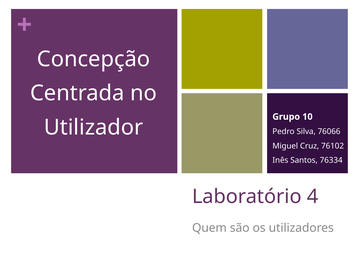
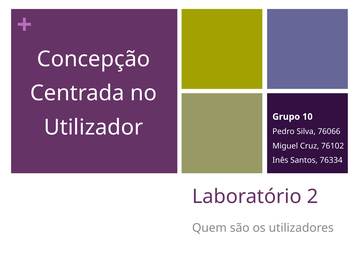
4: 4 -> 2
